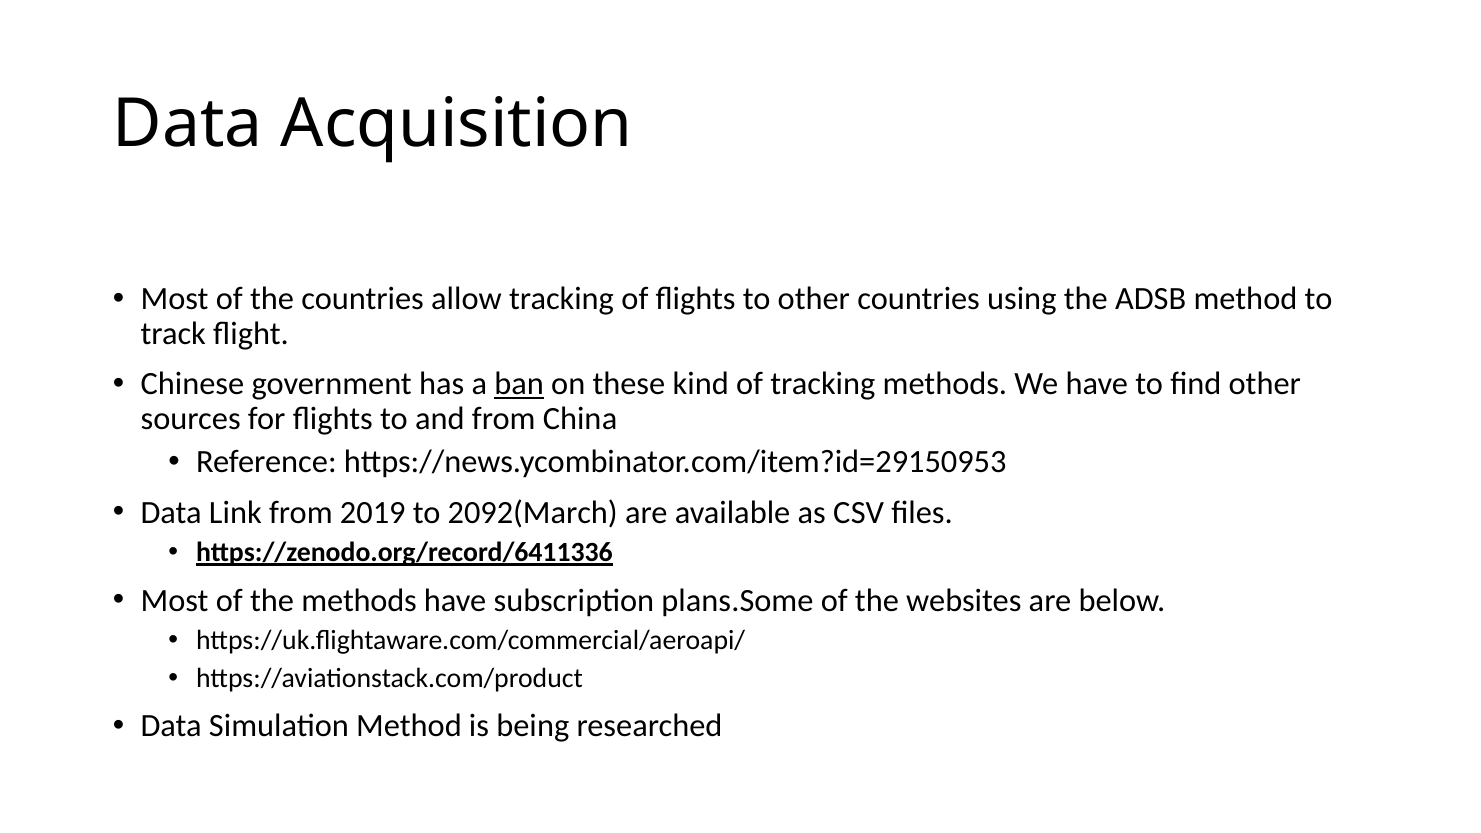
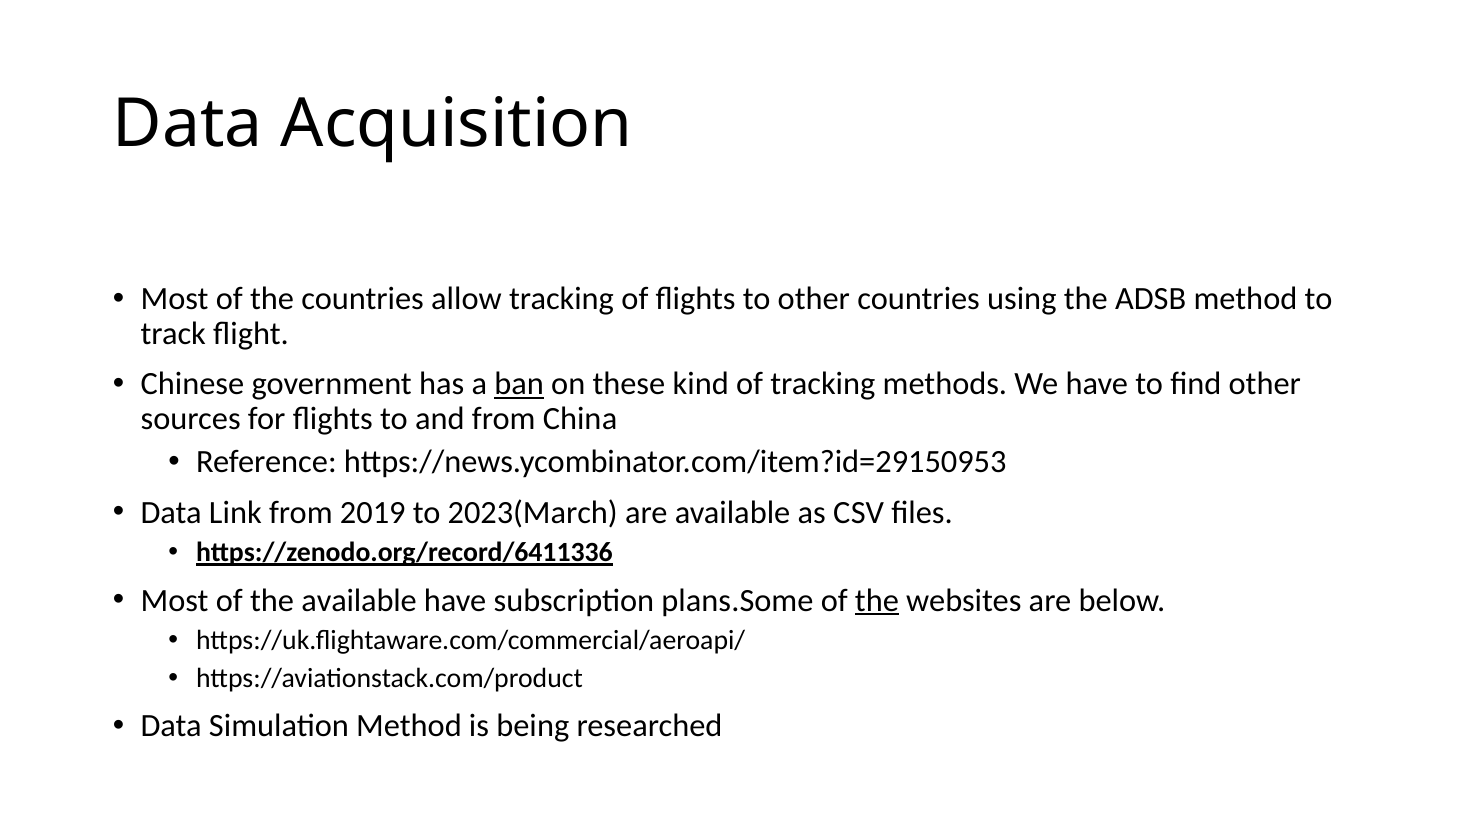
2092(March: 2092(March -> 2023(March
the methods: methods -> available
the at (877, 601) underline: none -> present
